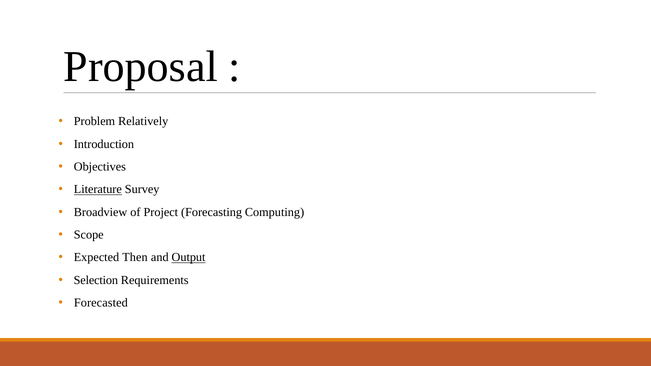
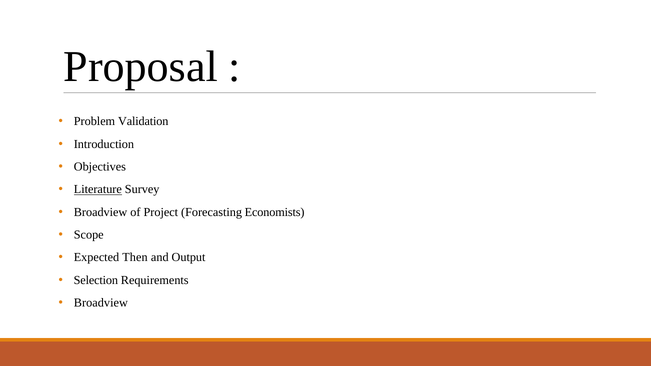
Relatively: Relatively -> Validation
Computing: Computing -> Economists
Output underline: present -> none
Forecasted at (101, 303): Forecasted -> Broadview
